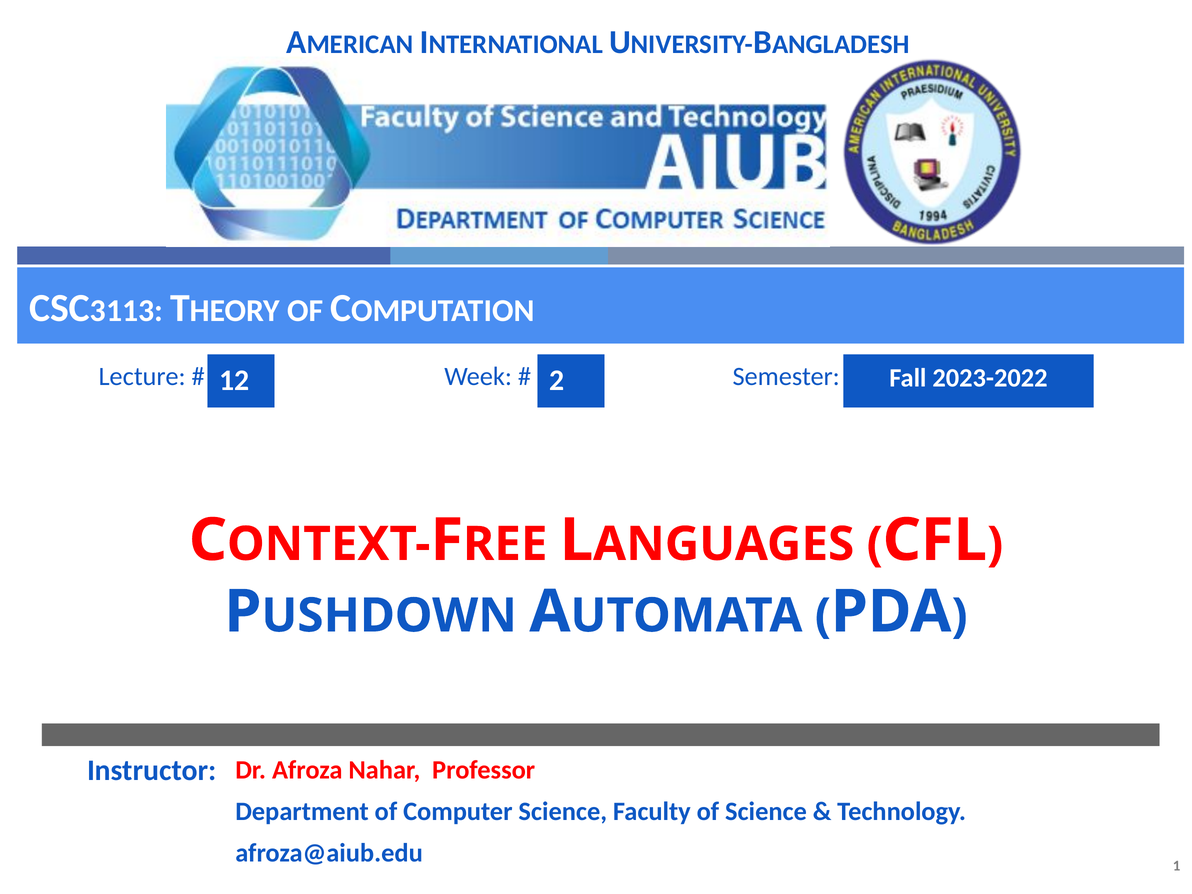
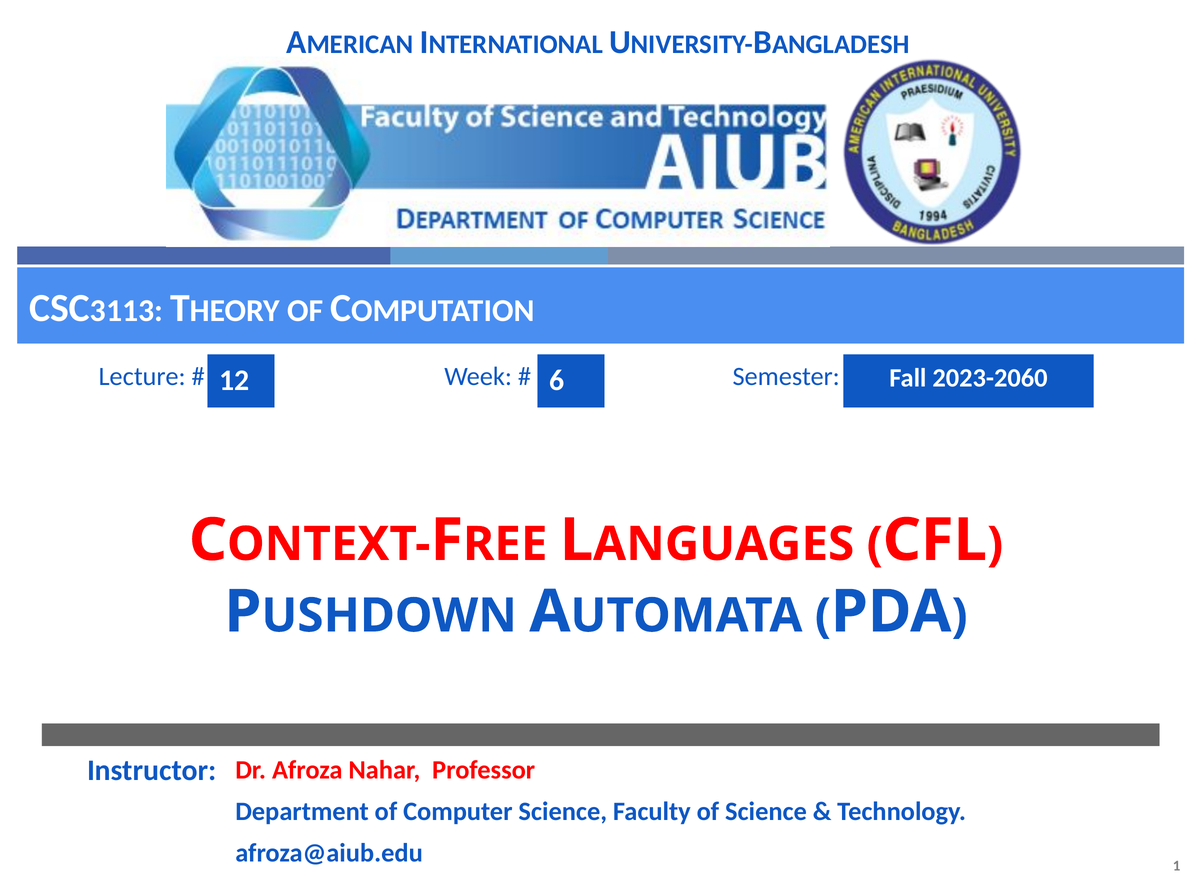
2: 2 -> 6
2023-2022: 2023-2022 -> 2023-2060
